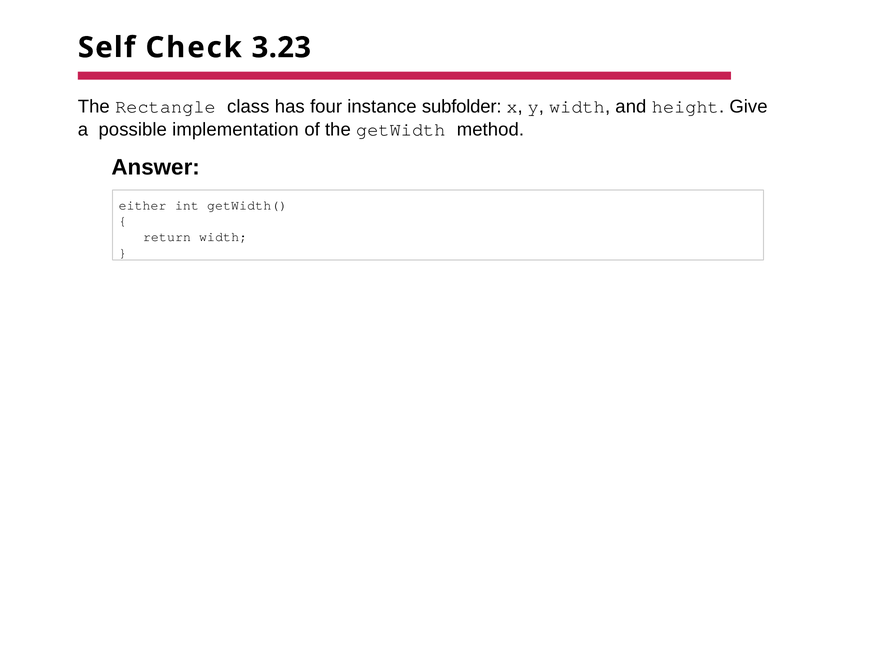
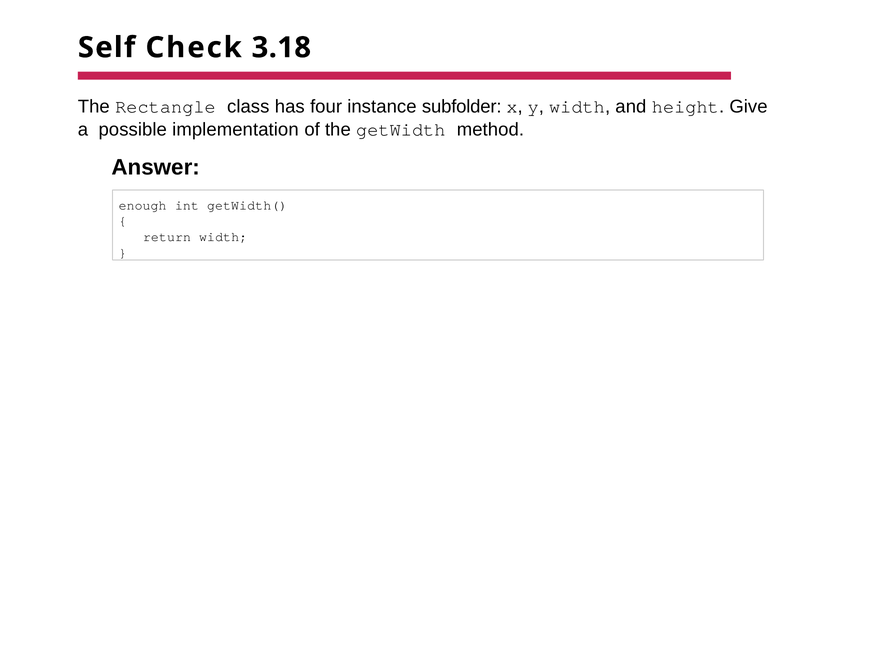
3.23: 3.23 -> 3.18
either: either -> enough
